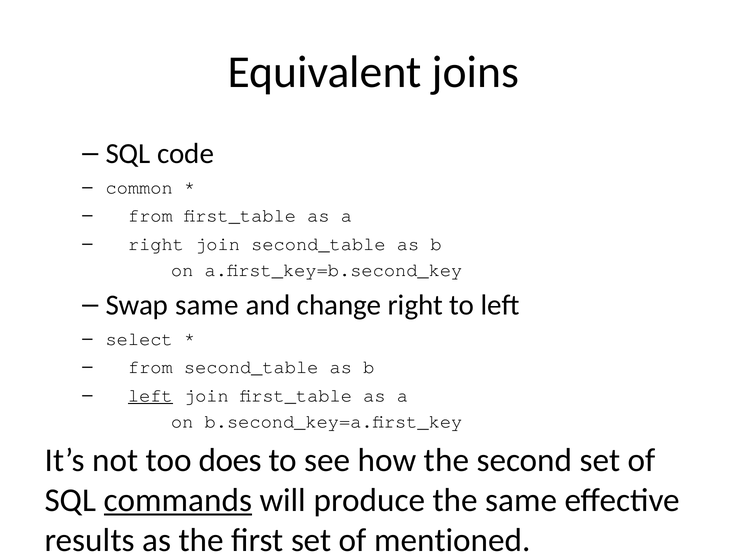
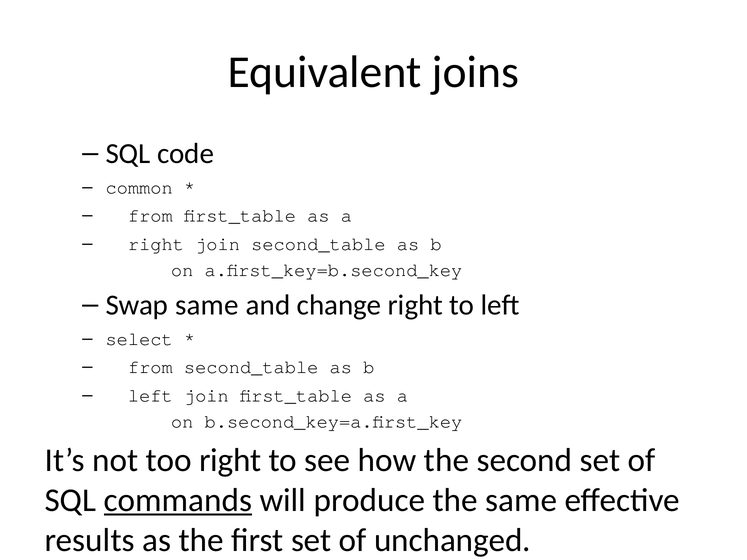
left at (150, 396) underline: present -> none
too does: does -> right
of mentioned: mentioned -> unchanged
